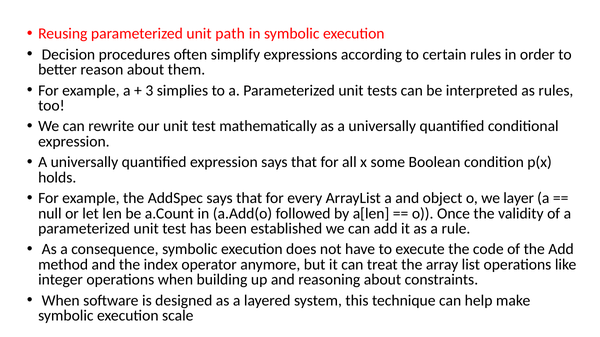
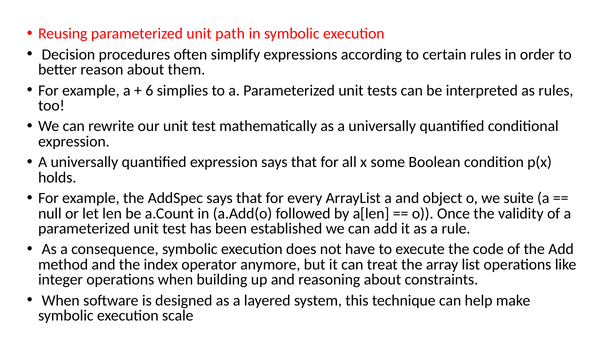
3: 3 -> 6
layer: layer -> suite
